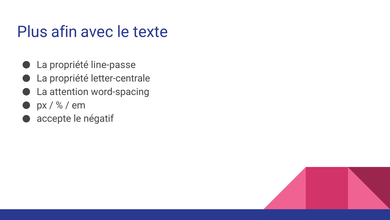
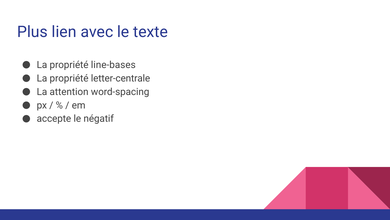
afin: afin -> lien
line-passe: line-passe -> line-bases
